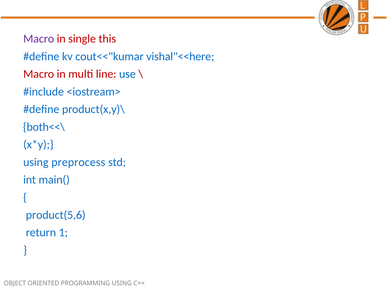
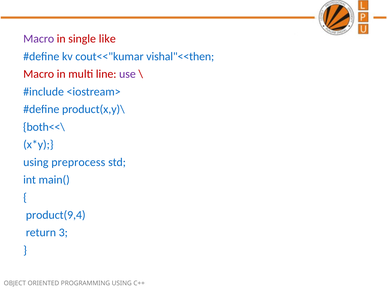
this: this -> like
vishal"<<here: vishal"<<here -> vishal"<<then
use colour: blue -> purple
product(5,6: product(5,6 -> product(9,4
1: 1 -> 3
